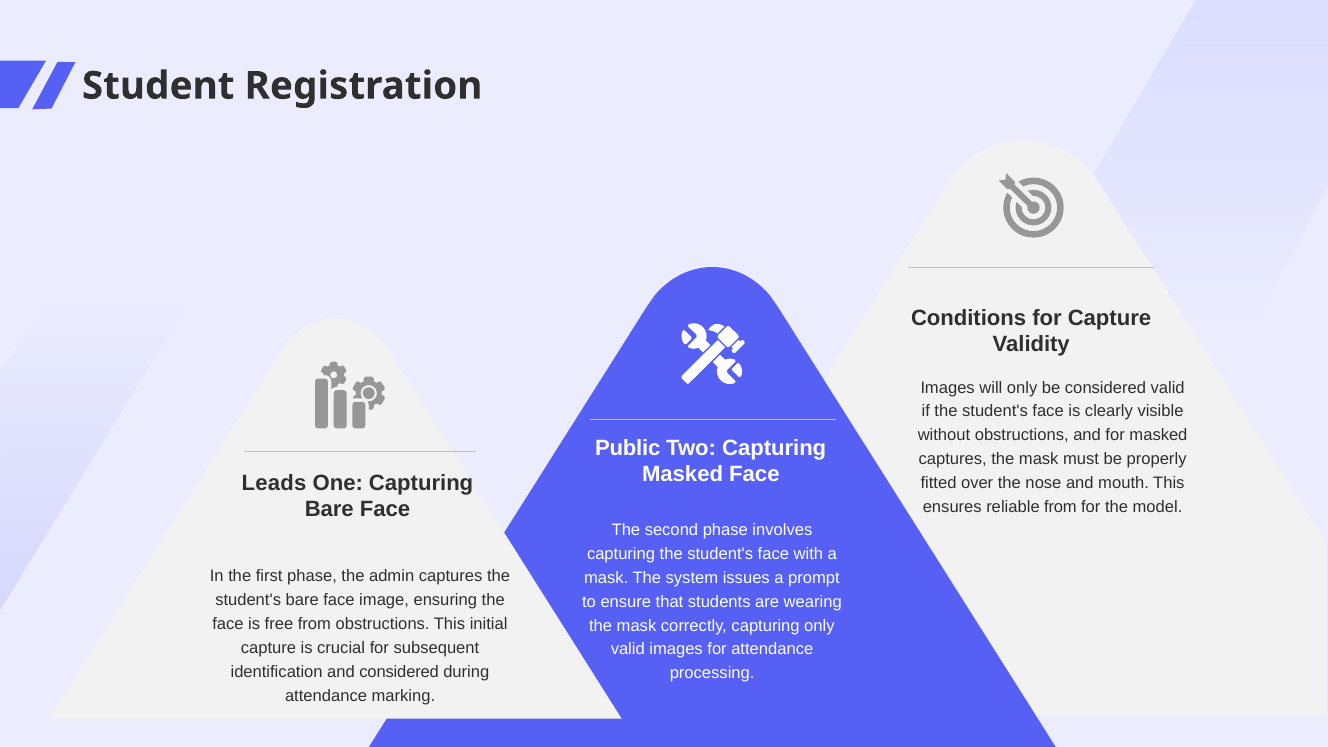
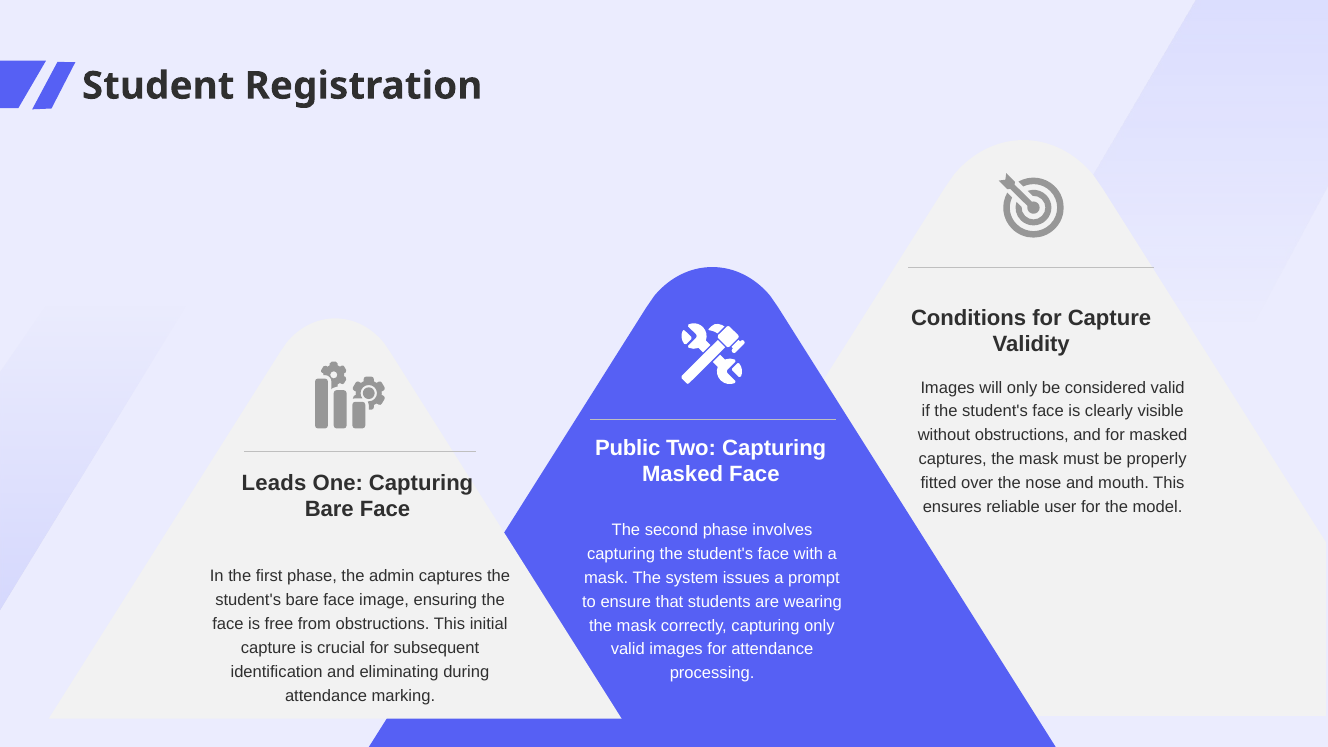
reliable from: from -> user
and considered: considered -> eliminating
